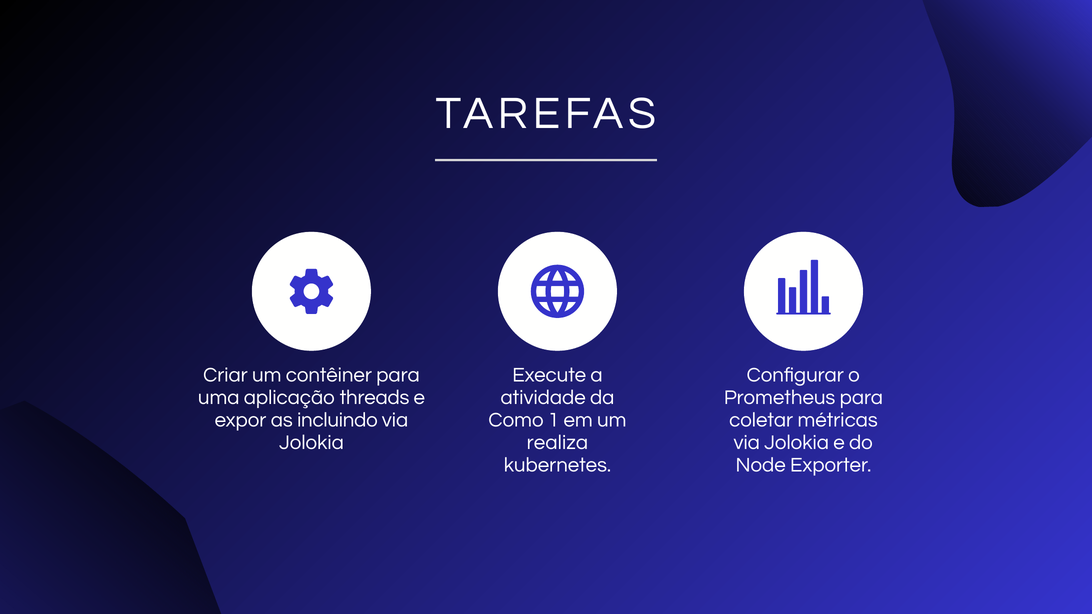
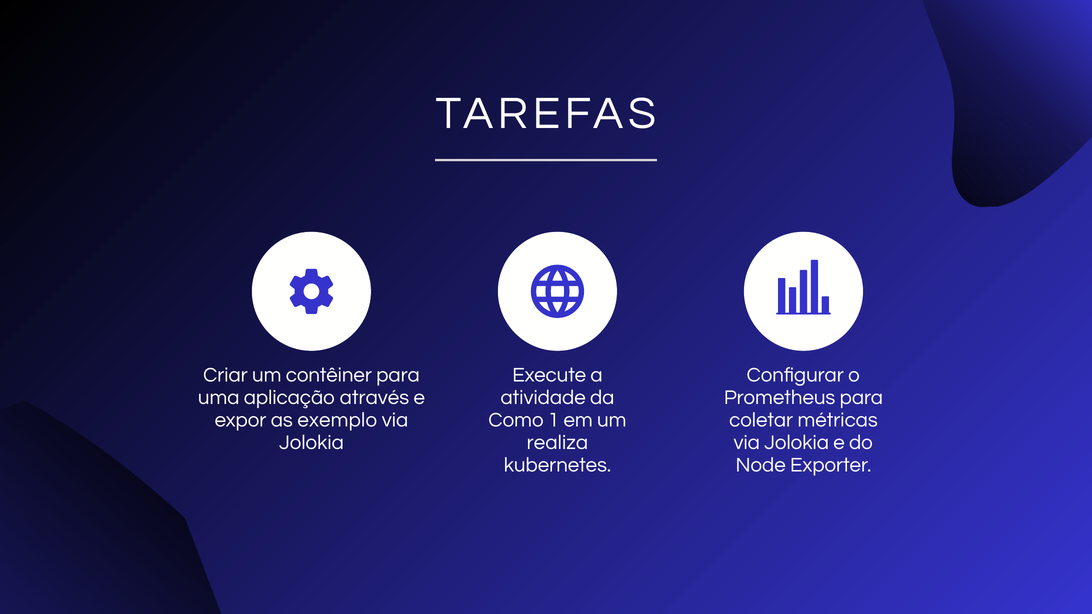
threads: threads -> através
incluindo: incluindo -> exemplo
